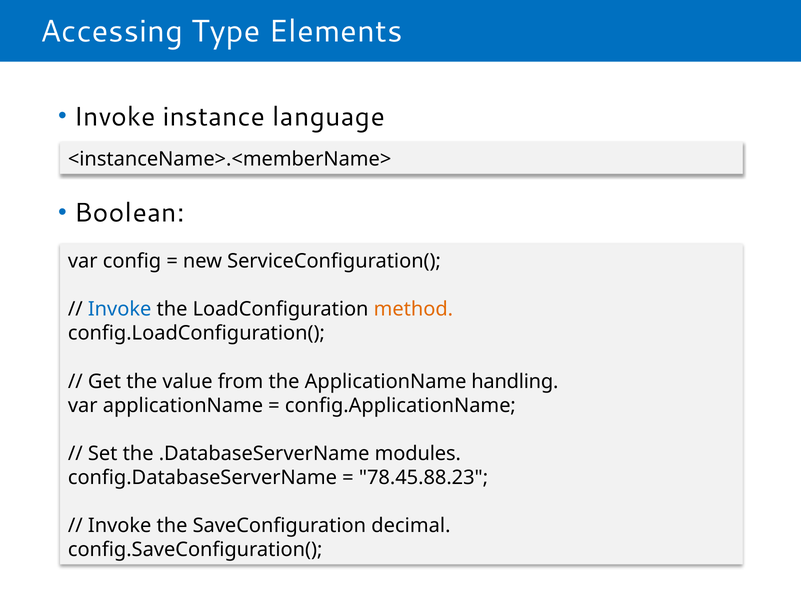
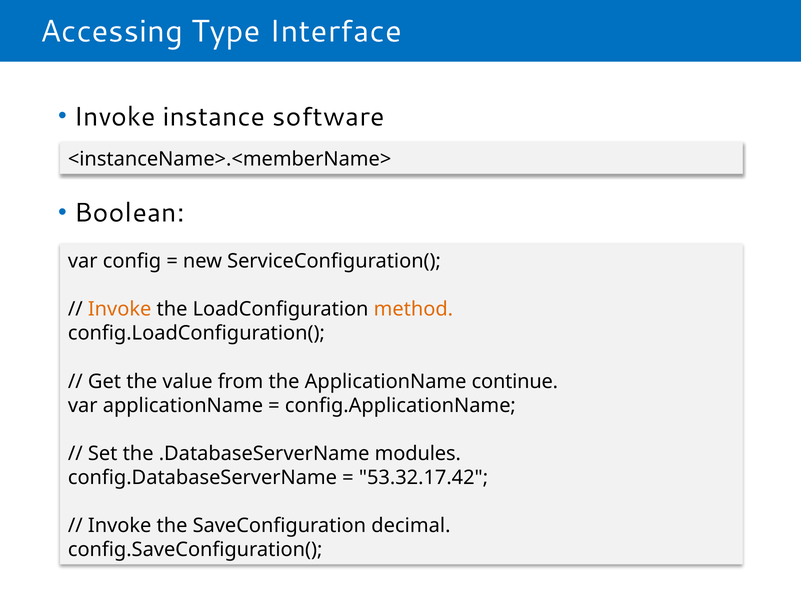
Elements: Elements -> Interface
language: language -> software
Invoke at (120, 309) colour: blue -> orange
handling: handling -> continue
78.45.88.23: 78.45.88.23 -> 53.32.17.42
